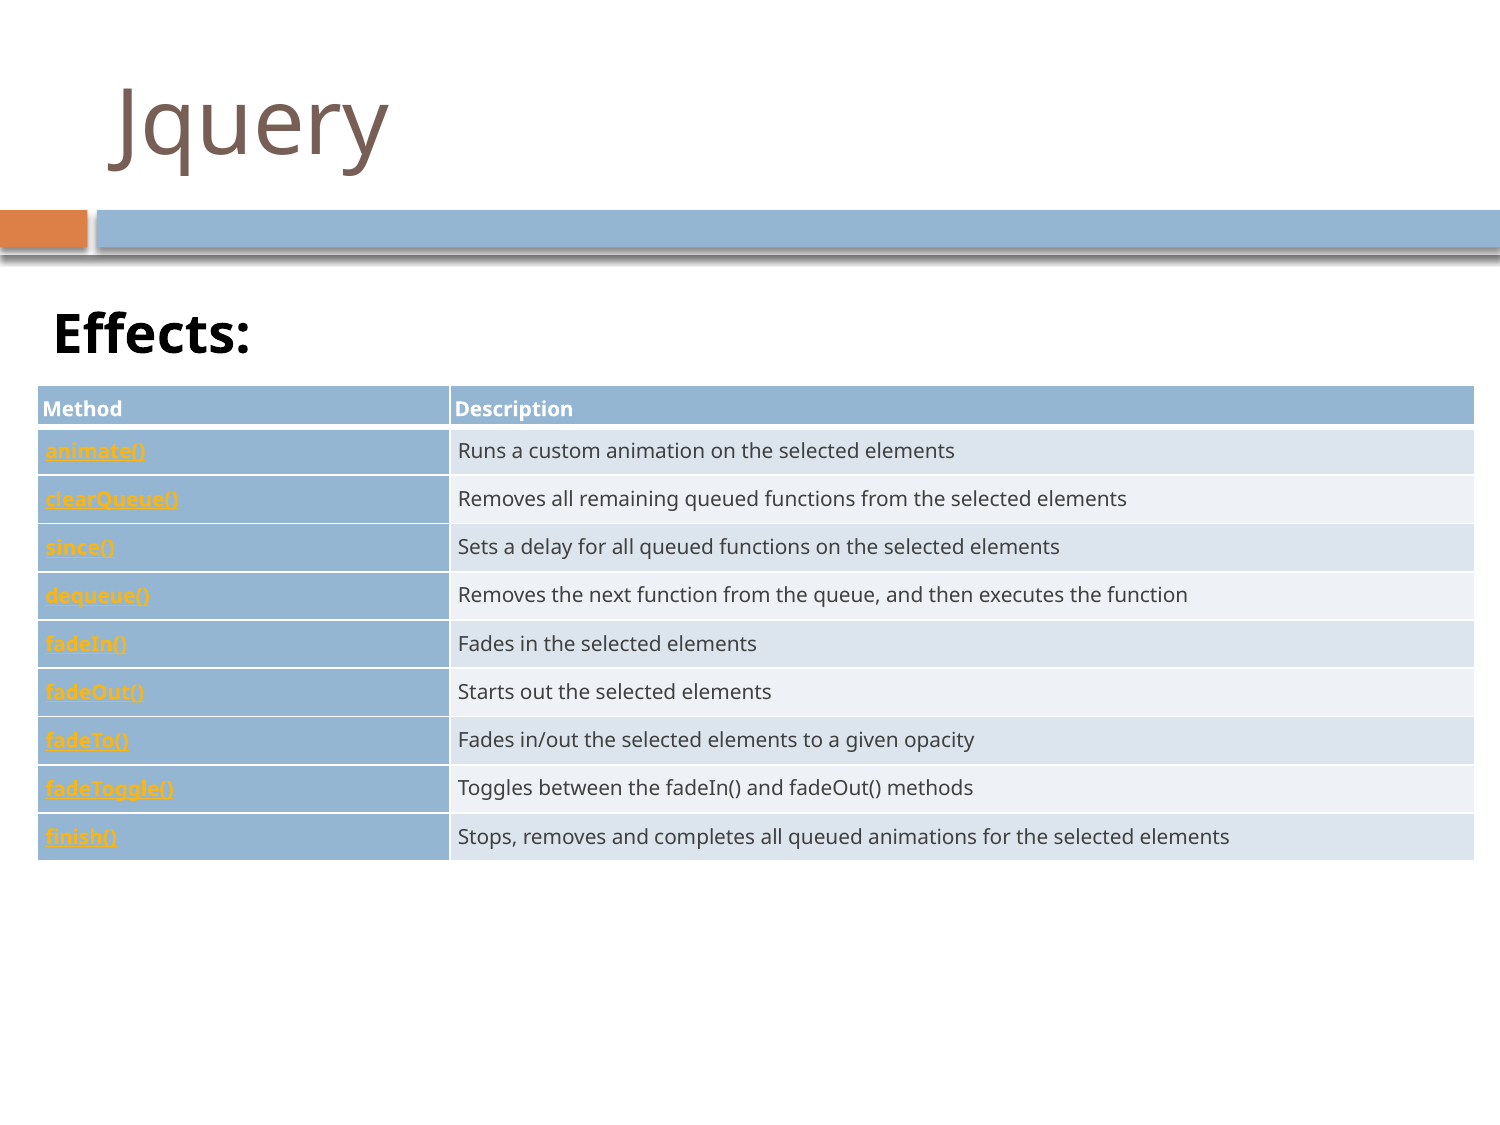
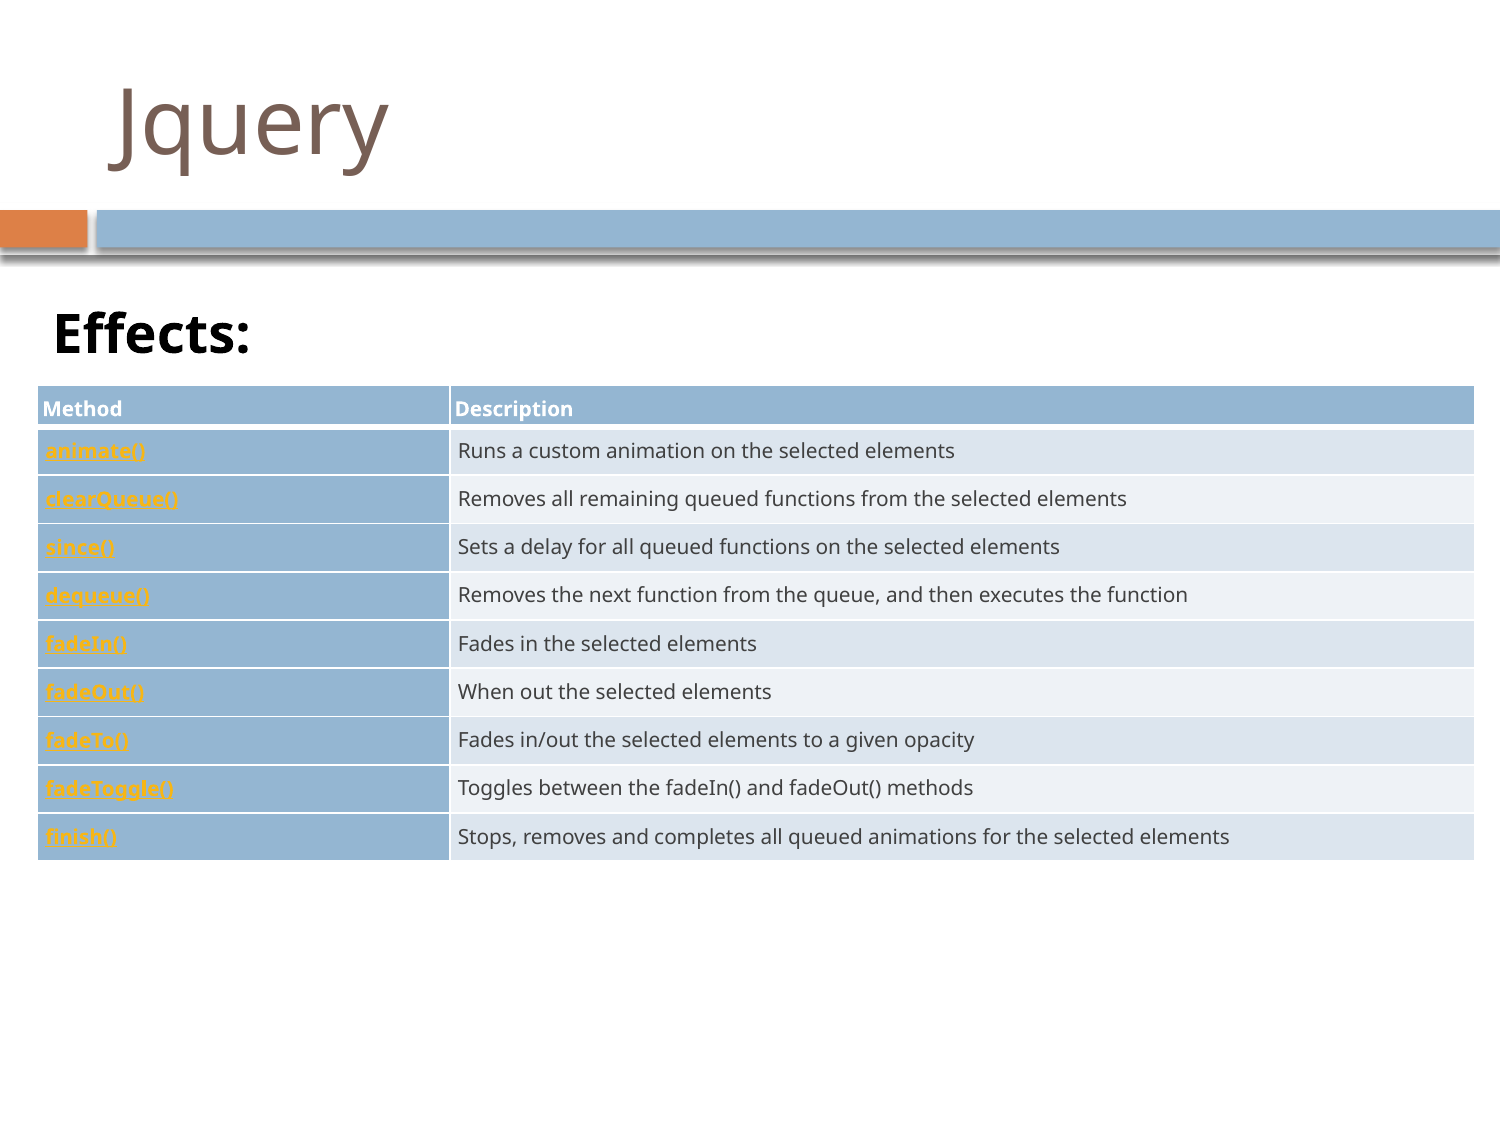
Starts: Starts -> When
